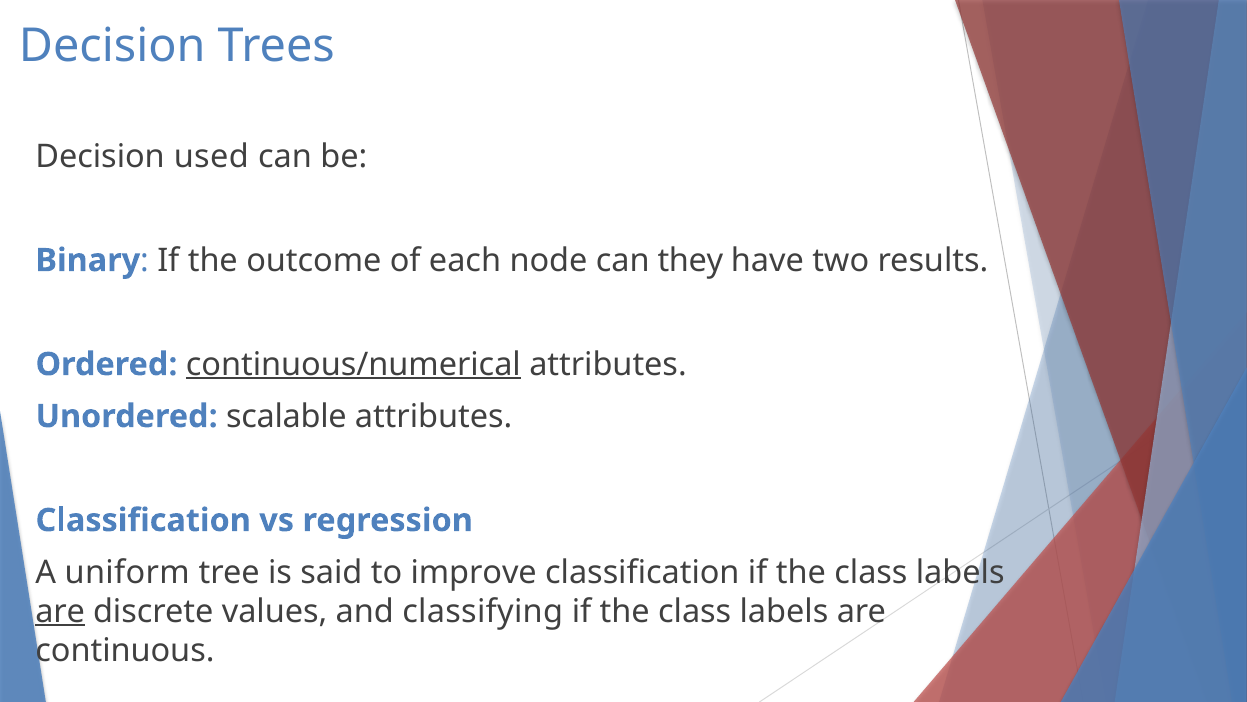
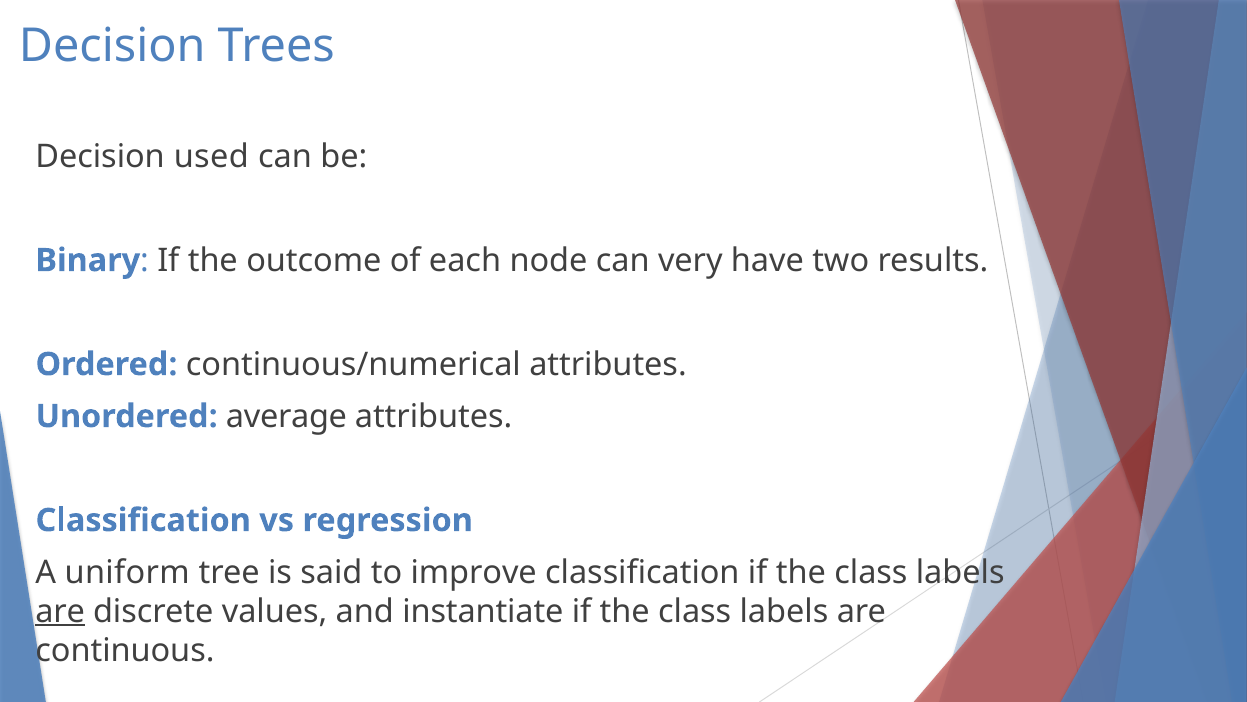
they: they -> very
continuous/numerical underline: present -> none
scalable: scalable -> average
classifying: classifying -> instantiate
